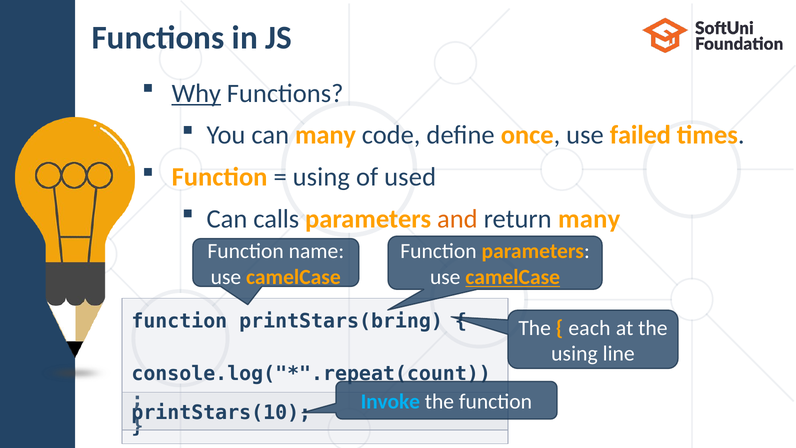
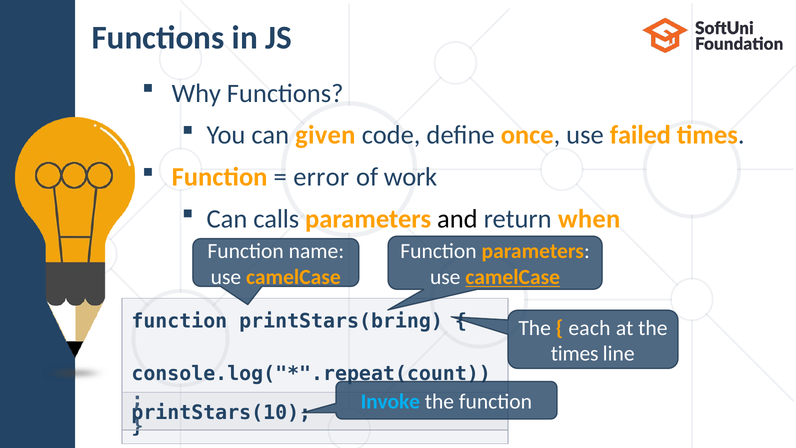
Why underline: present -> none
can many: many -> given
using at (321, 177): using -> error
used: used -> work
and colour: orange -> black
return many: many -> when
using at (574, 354): using -> times
